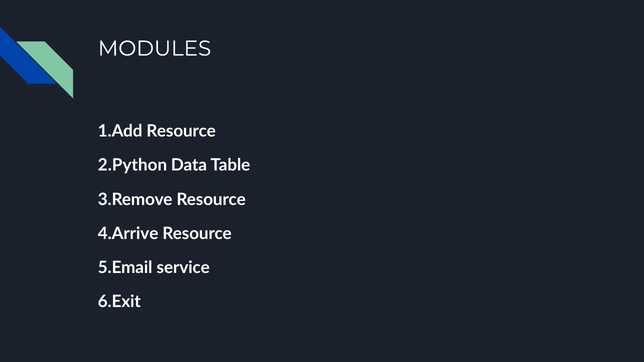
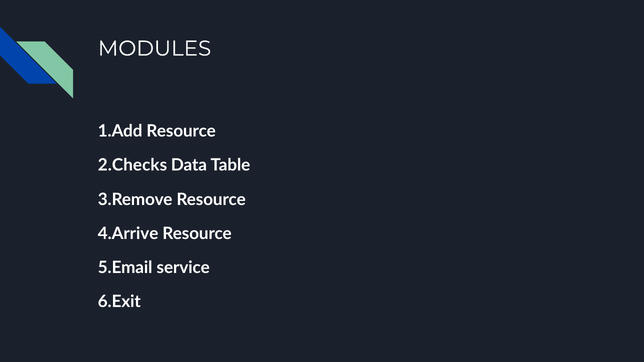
2.Python: 2.Python -> 2.Checks
